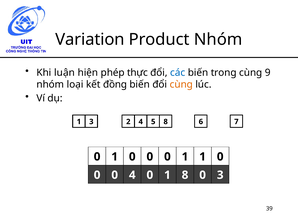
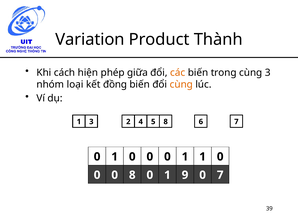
Product Nhóm: Nhóm -> Thành
luận: luận -> cách
thực: thực -> giữa
các colour: blue -> orange
cùng 9: 9 -> 3
0 4: 4 -> 8
1 8: 8 -> 9
0 3: 3 -> 7
